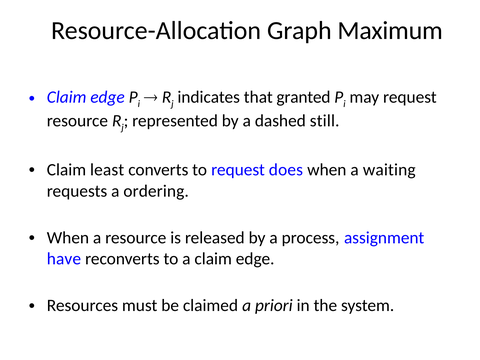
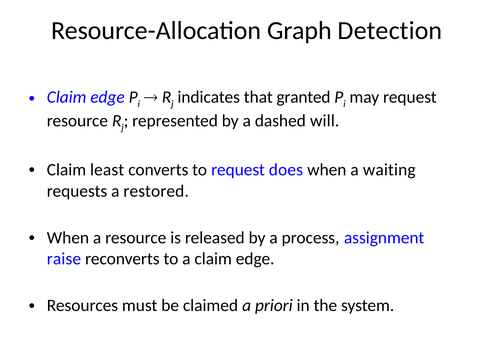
Maximum: Maximum -> Detection
still: still -> will
ordering: ordering -> restored
have: have -> raise
